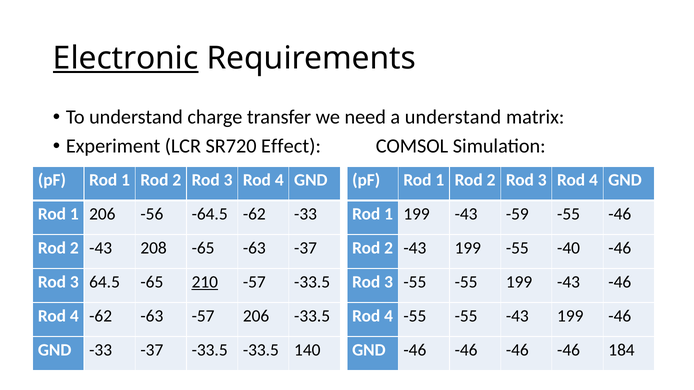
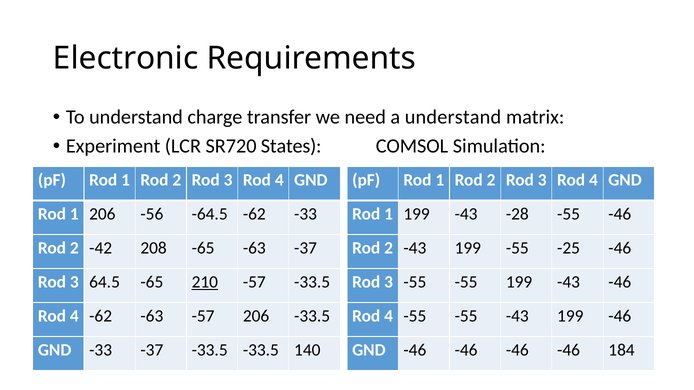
Electronic underline: present -> none
Effect: Effect -> States
-59: -59 -> -28
-43 at (101, 248): -43 -> -42
-40: -40 -> -25
